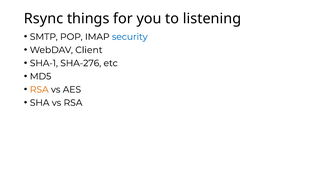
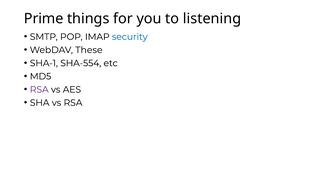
Rsync: Rsync -> Prime
Client: Client -> These
SHA-276: SHA-276 -> SHA-554
RSA at (39, 89) colour: orange -> purple
